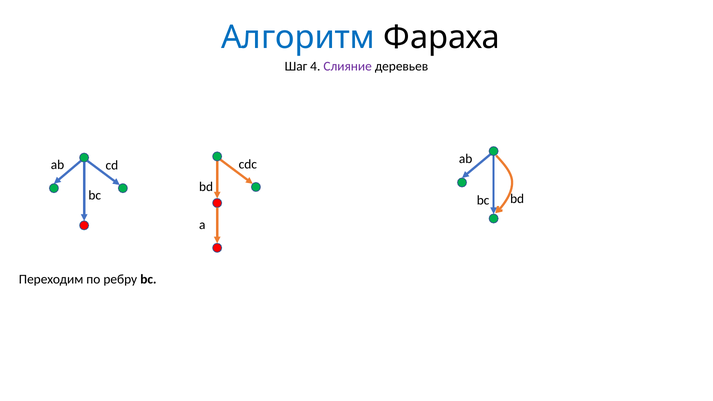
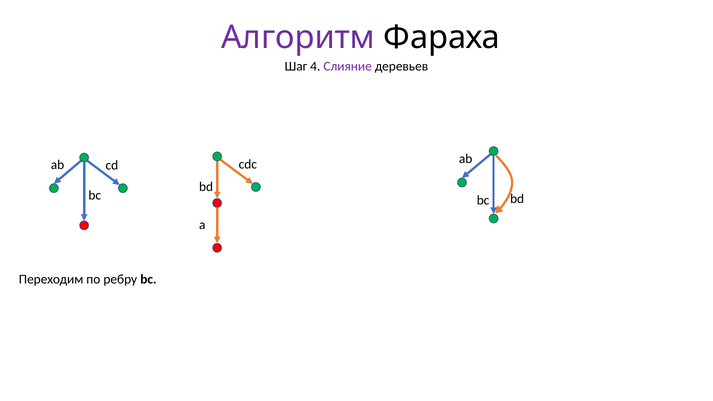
Алгоритм colour: blue -> purple
